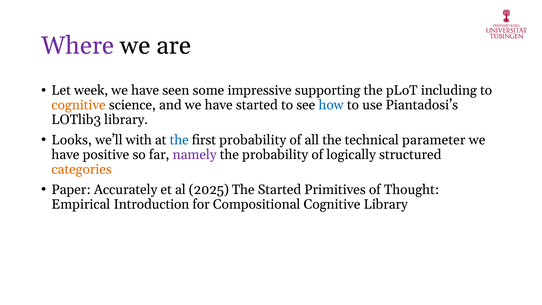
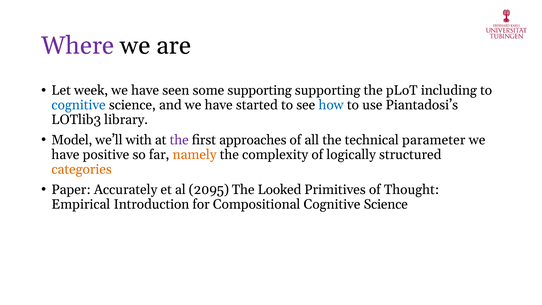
some impressive: impressive -> supporting
cognitive at (79, 105) colour: orange -> blue
Looks: Looks -> Model
the at (179, 140) colour: blue -> purple
first probability: probability -> approaches
namely colour: purple -> orange
the probability: probability -> complexity
2025: 2025 -> 2095
The Started: Started -> Looked
Compositional Cognitive Library: Library -> Science
